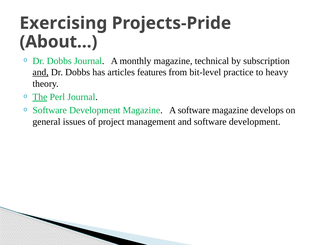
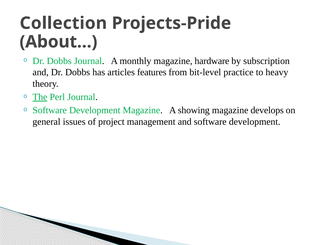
Exercising: Exercising -> Collection
technical: technical -> hardware
and at (41, 72) underline: present -> none
A software: software -> showing
